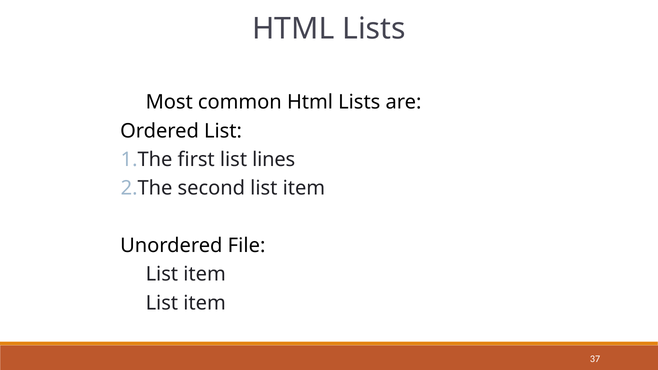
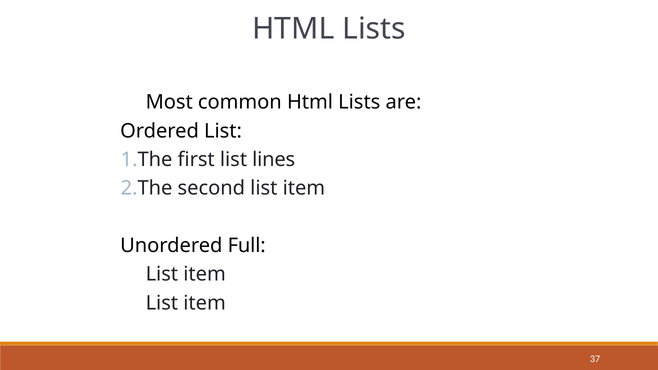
File: File -> Full
